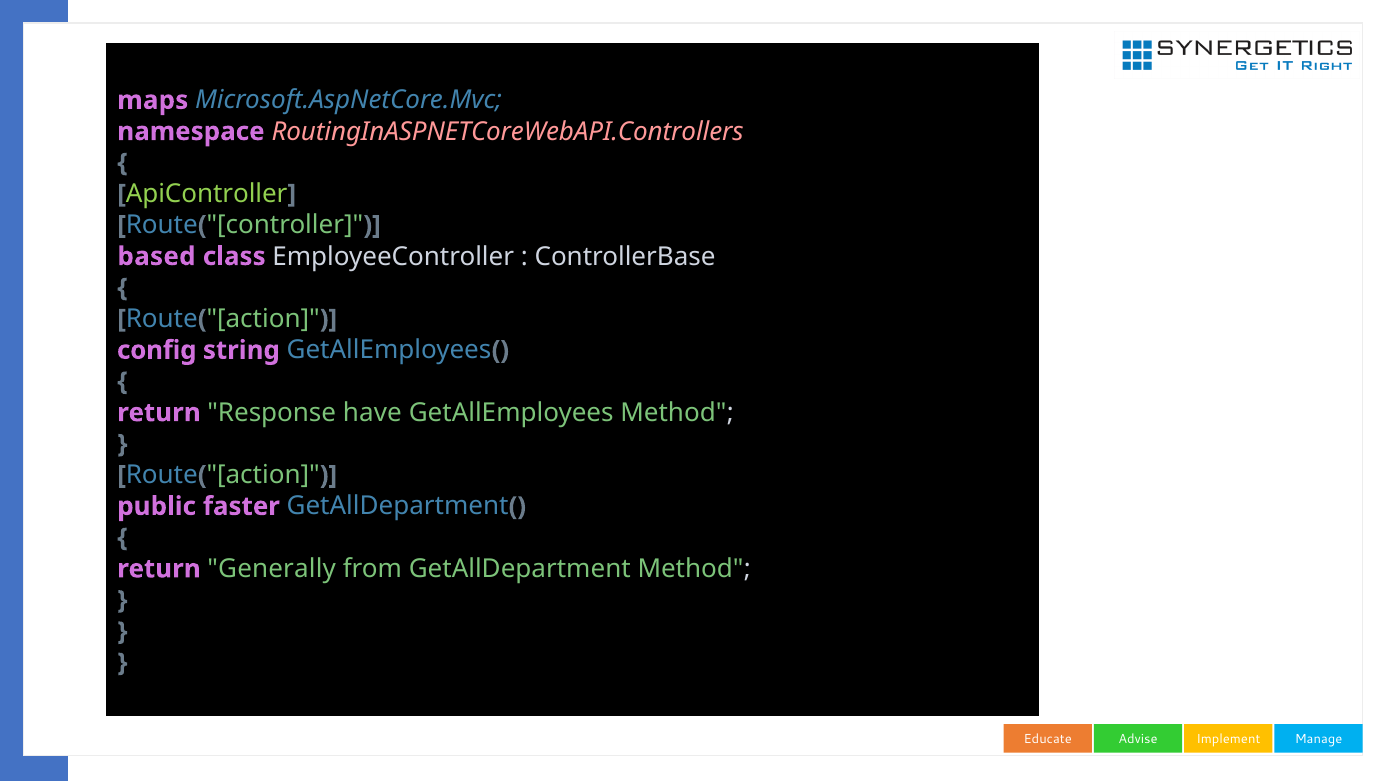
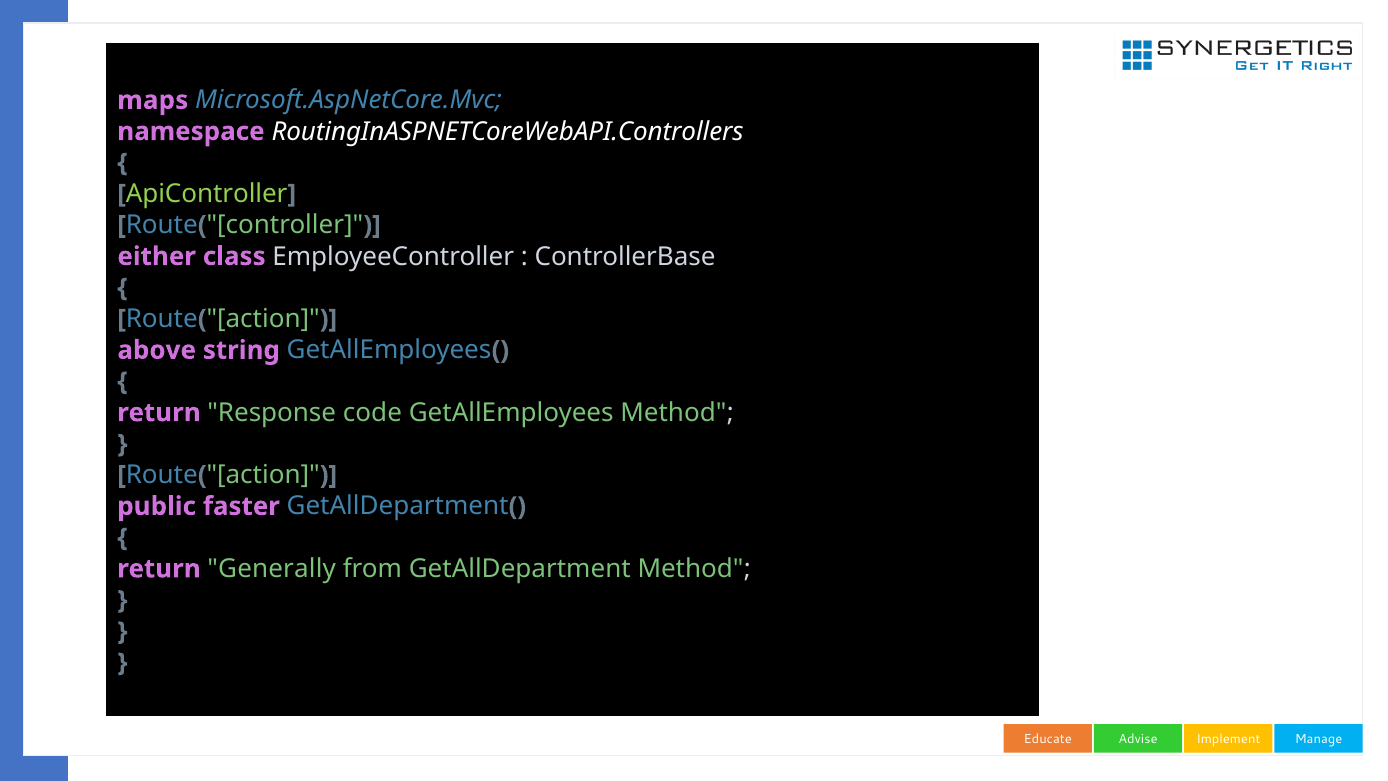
RoutingInASPNETCoreWebAPI.Controllers colour: pink -> white
based: based -> either
config: config -> above
have: have -> code
